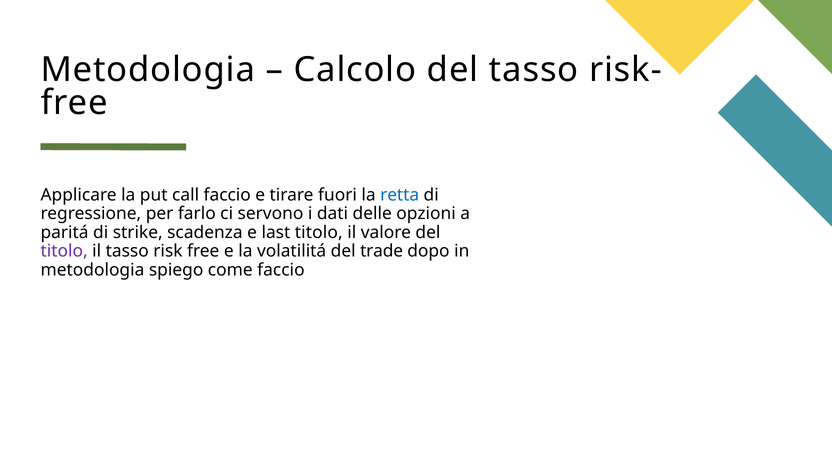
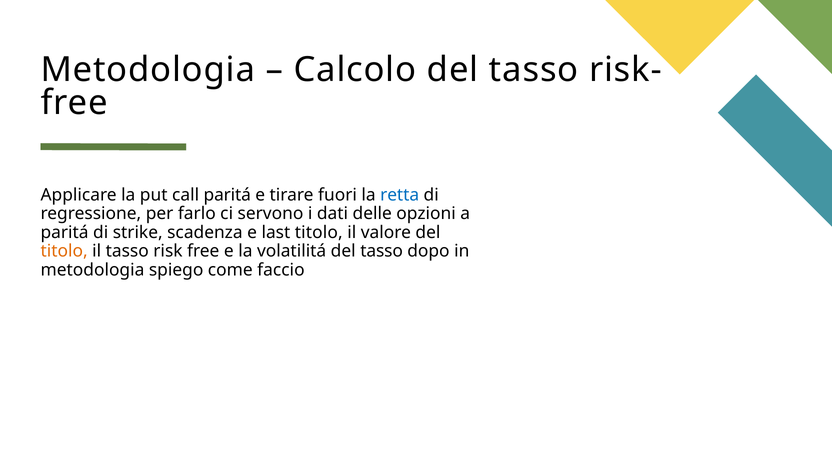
call faccio: faccio -> paritá
titolo at (64, 251) colour: purple -> orange
volatilitá del trade: trade -> tasso
